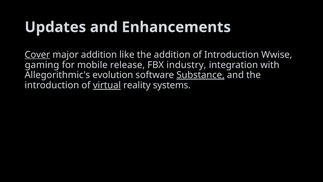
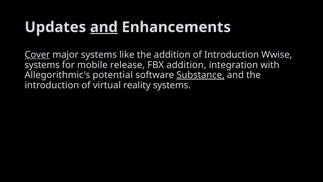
and at (104, 27) underline: none -> present
major addition: addition -> systems
gaming at (42, 65): gaming -> systems
FBX industry: industry -> addition
evolution: evolution -> potential
virtual underline: present -> none
